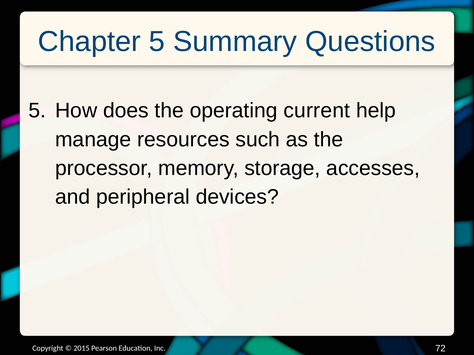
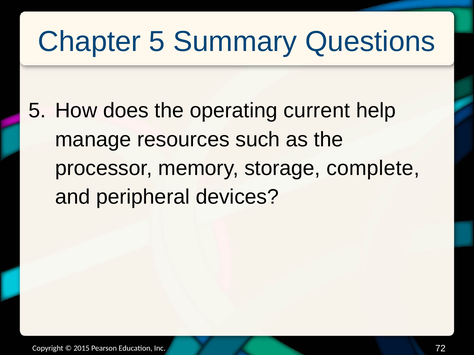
accesses: accesses -> complete
